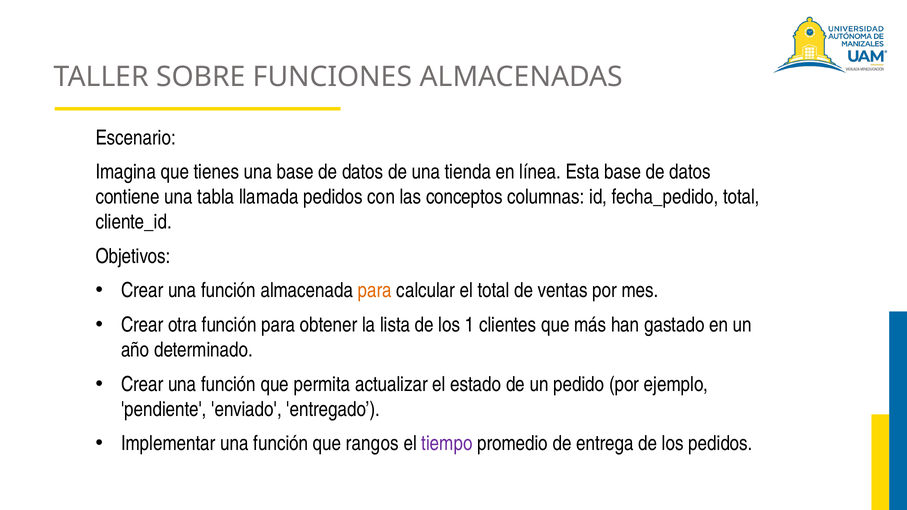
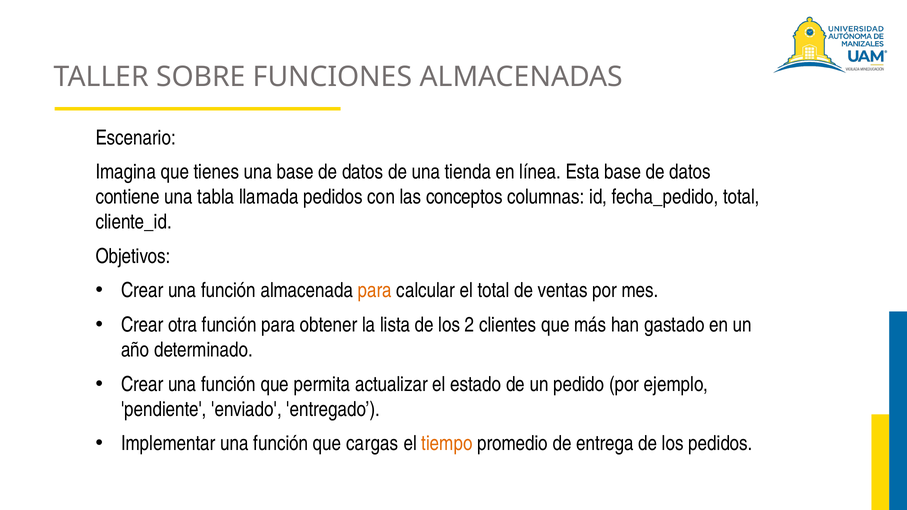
1: 1 -> 2
rangos: rangos -> cargas
tiempo colour: purple -> orange
